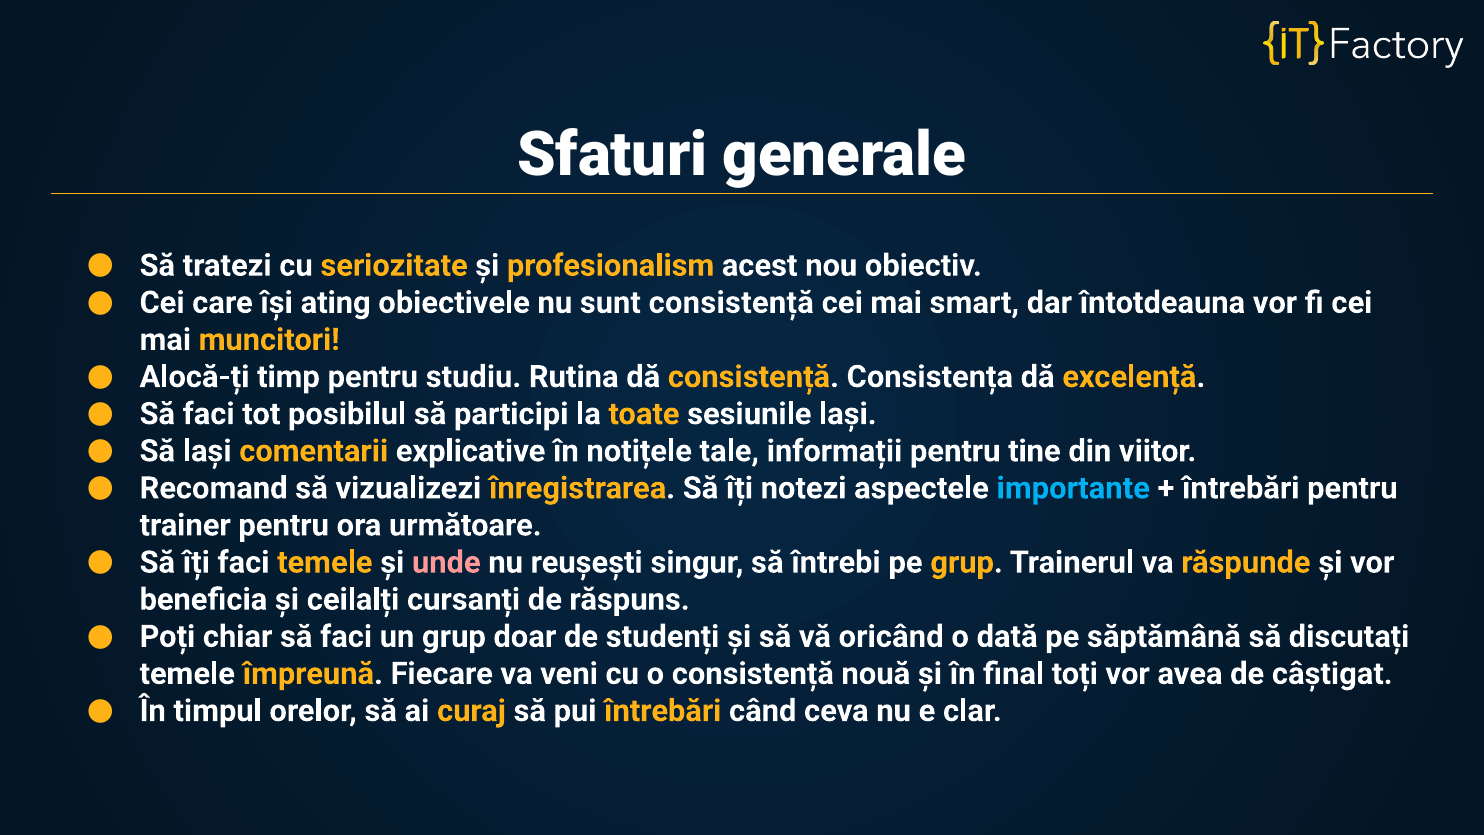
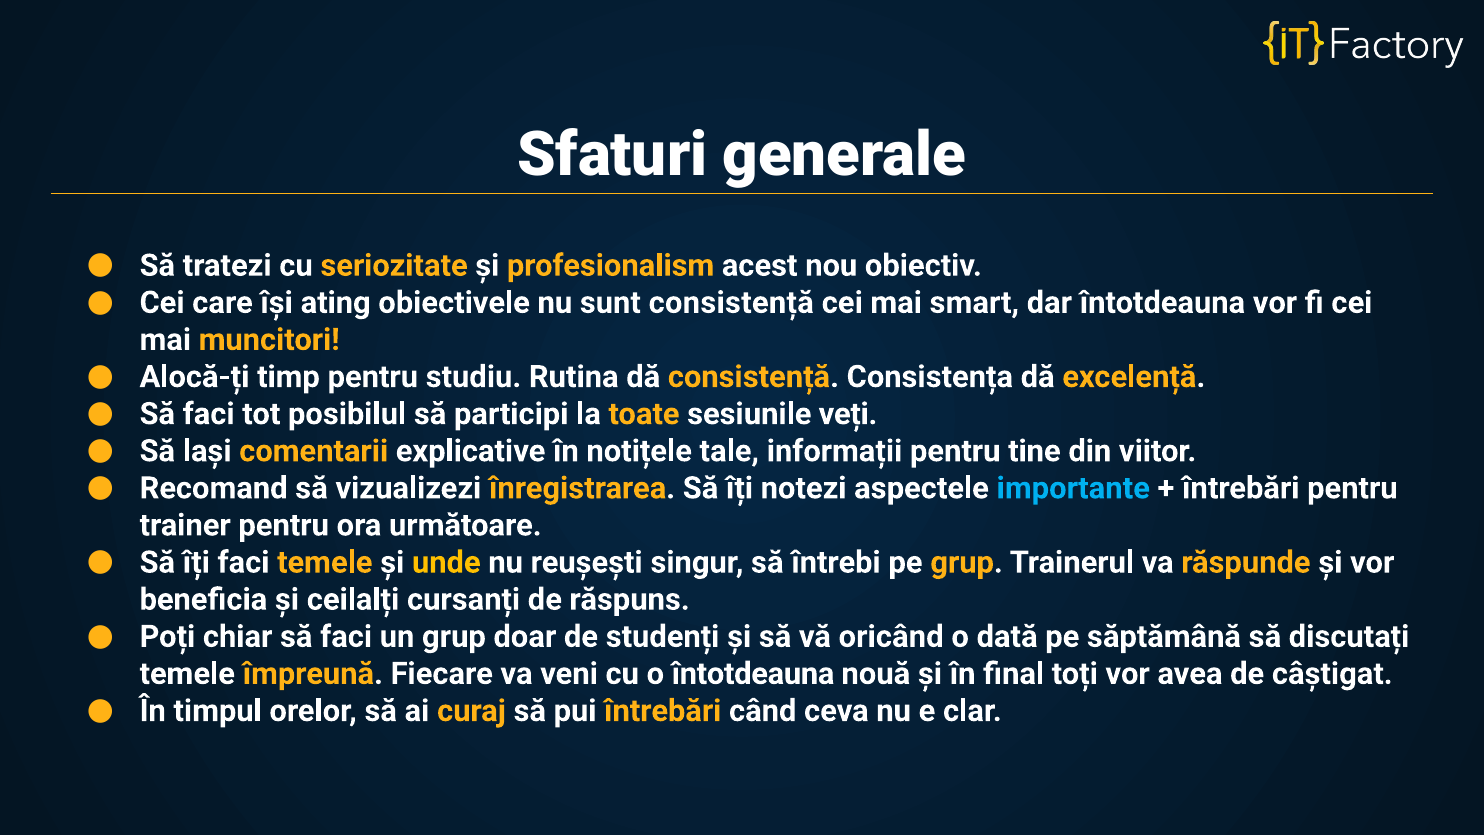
sesiunile lași: lași -> veți
unde colour: pink -> yellow
o consistență: consistență -> întotdeauna
